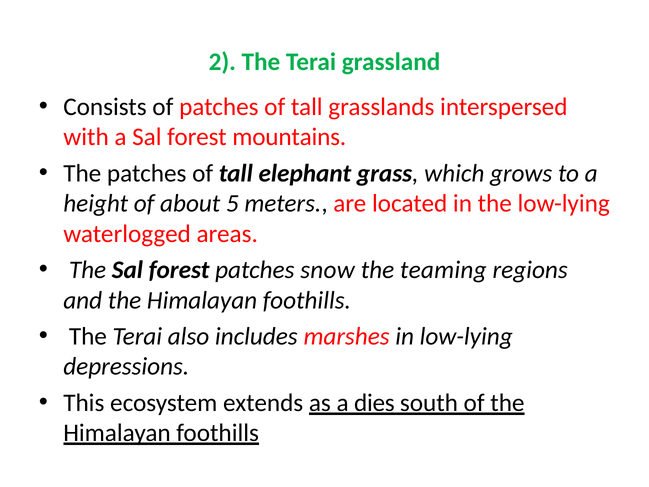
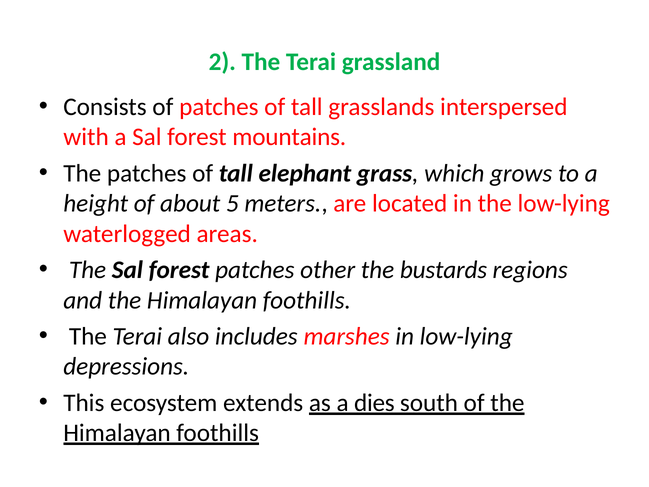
snow: snow -> other
teaming: teaming -> bustards
